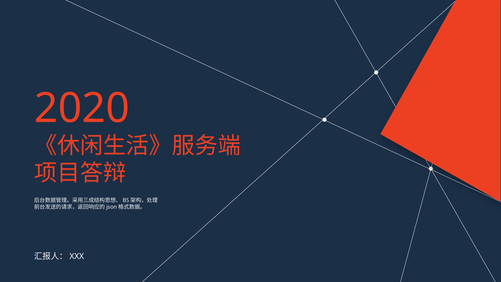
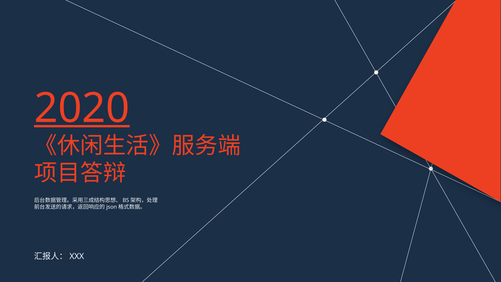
2020 underline: none -> present
